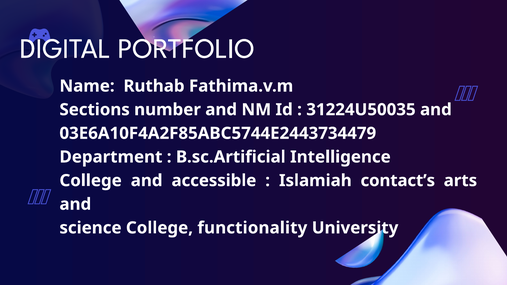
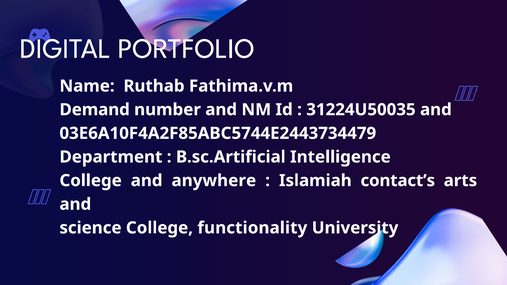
Sections: Sections -> Demand
accessible: accessible -> anywhere
